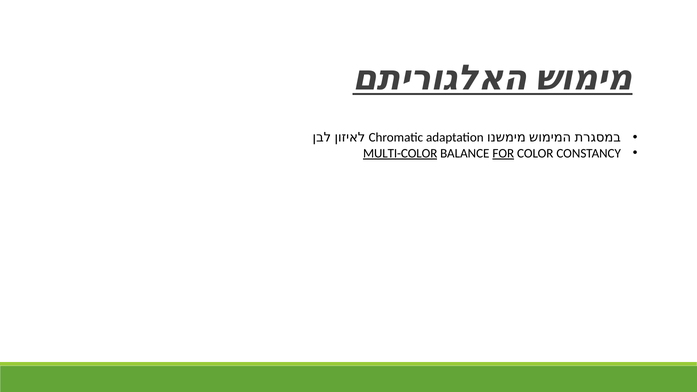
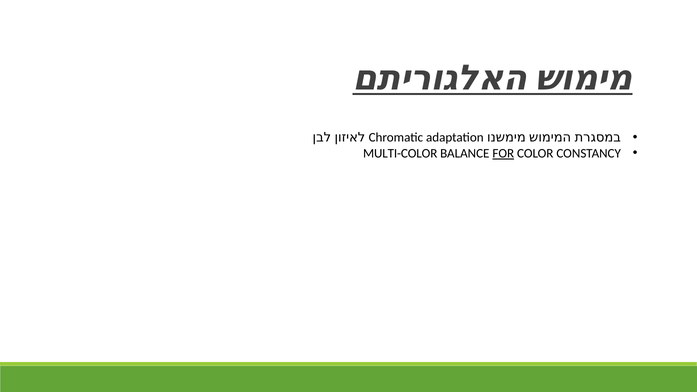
MULTI-COLOR underline: present -> none
